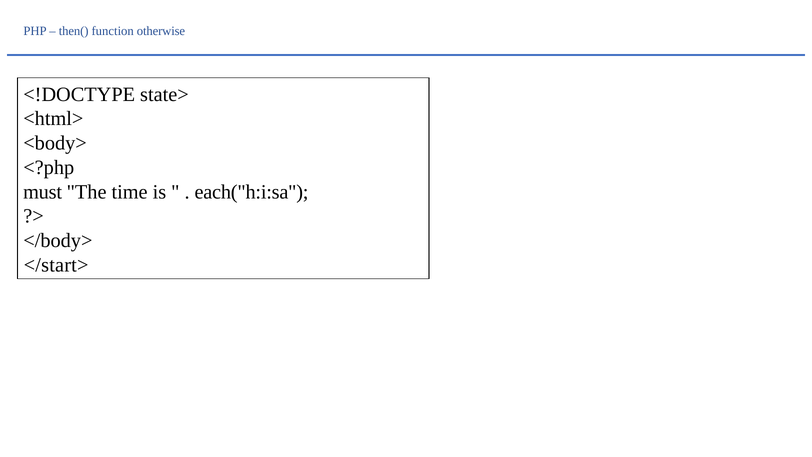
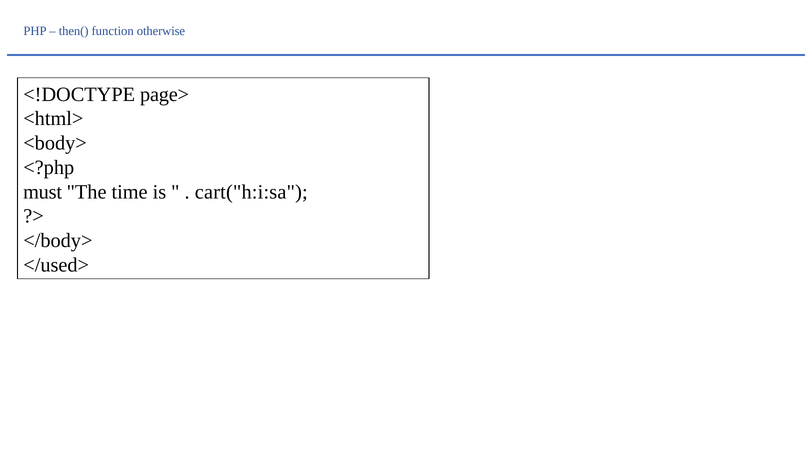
state>: state> -> page>
each("h:i:sa: each("h:i:sa -> cart("h:i:sa
</start>: </start> -> </used>
